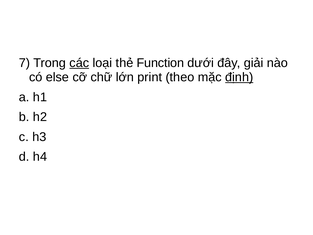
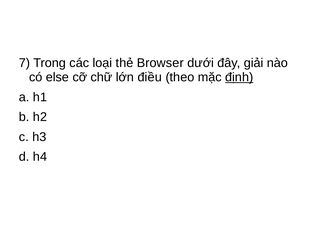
các underline: present -> none
Function: Function -> Browser
print: print -> điều
